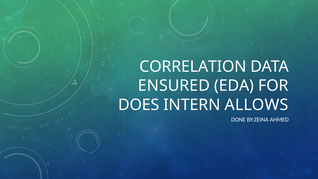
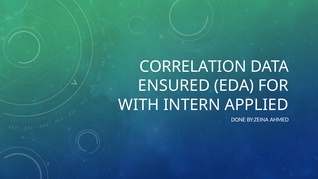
DOES: DOES -> WITH
ALLOWS: ALLOWS -> APPLIED
